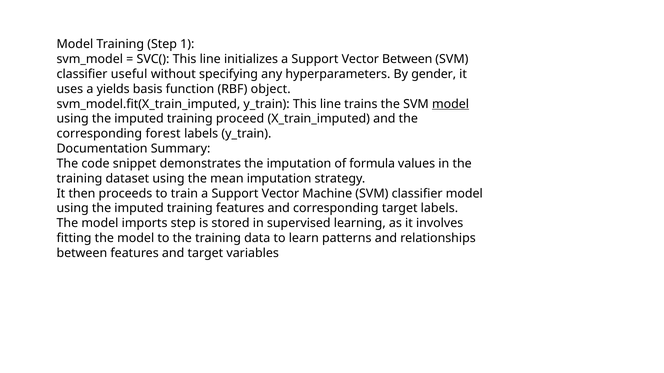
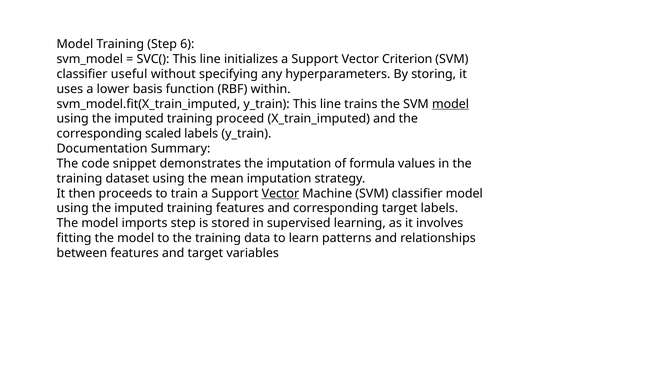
1: 1 -> 6
Vector Between: Between -> Criterion
gender: gender -> storing
yields: yields -> lower
object: object -> within
forest: forest -> scaled
Vector at (280, 194) underline: none -> present
